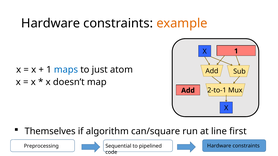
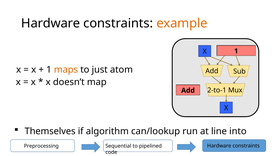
maps colour: blue -> orange
can/square: can/square -> can/lookup
first: first -> into
